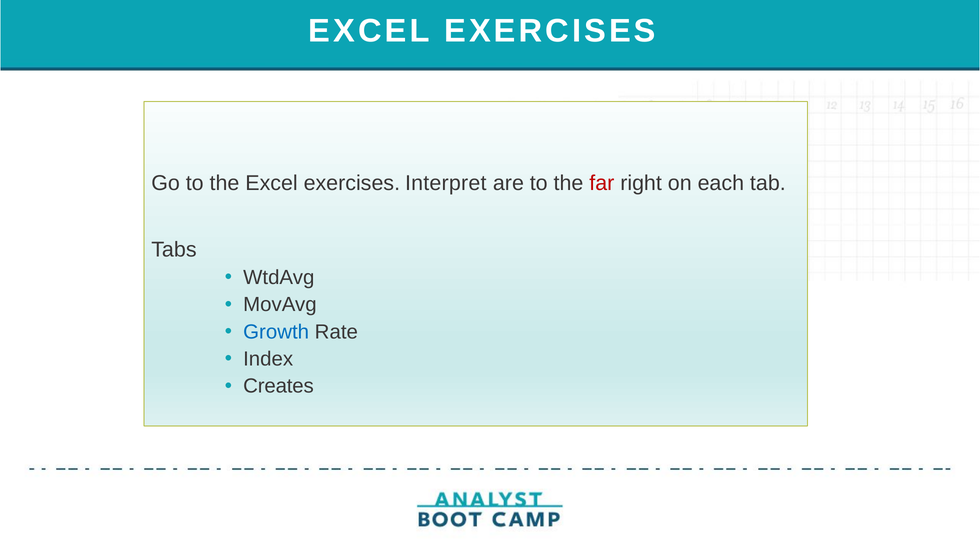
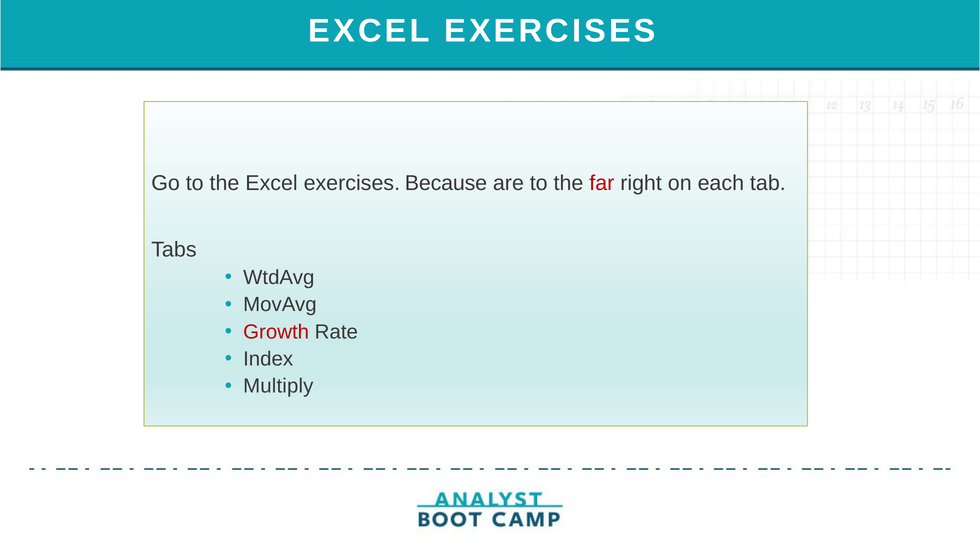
Interpret: Interpret -> Because
Growth colour: blue -> red
Creates: Creates -> Multiply
